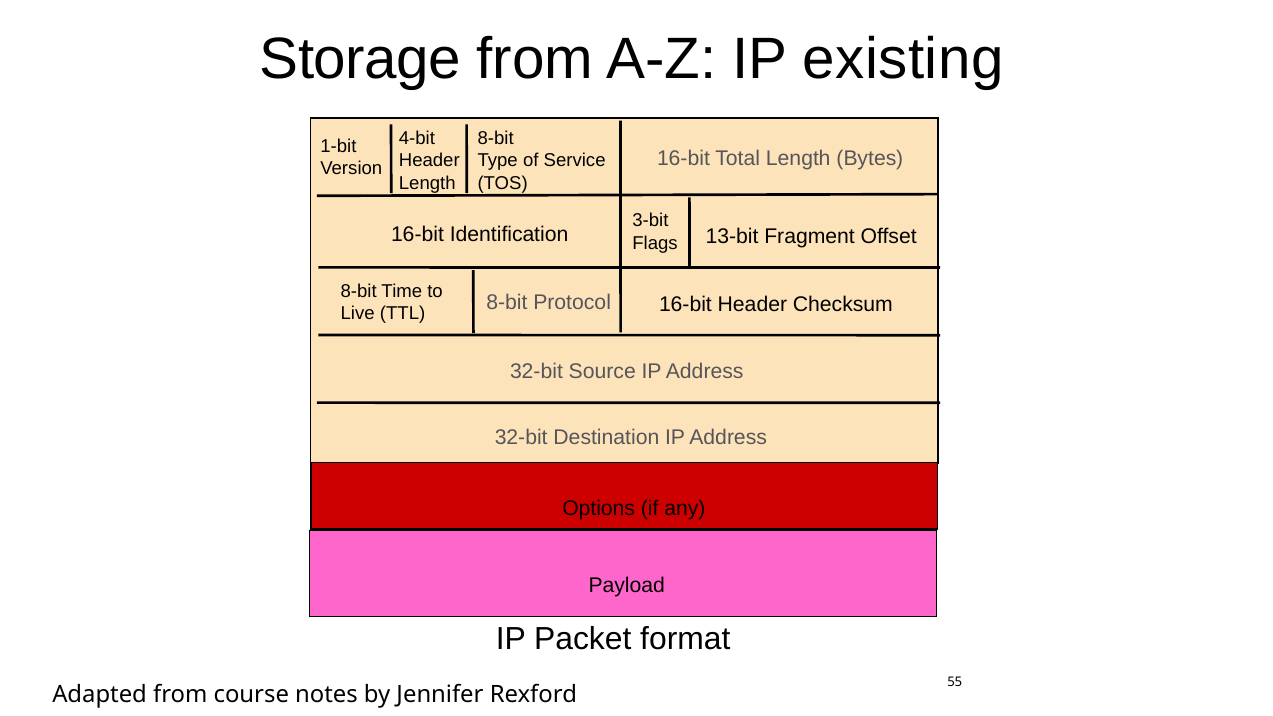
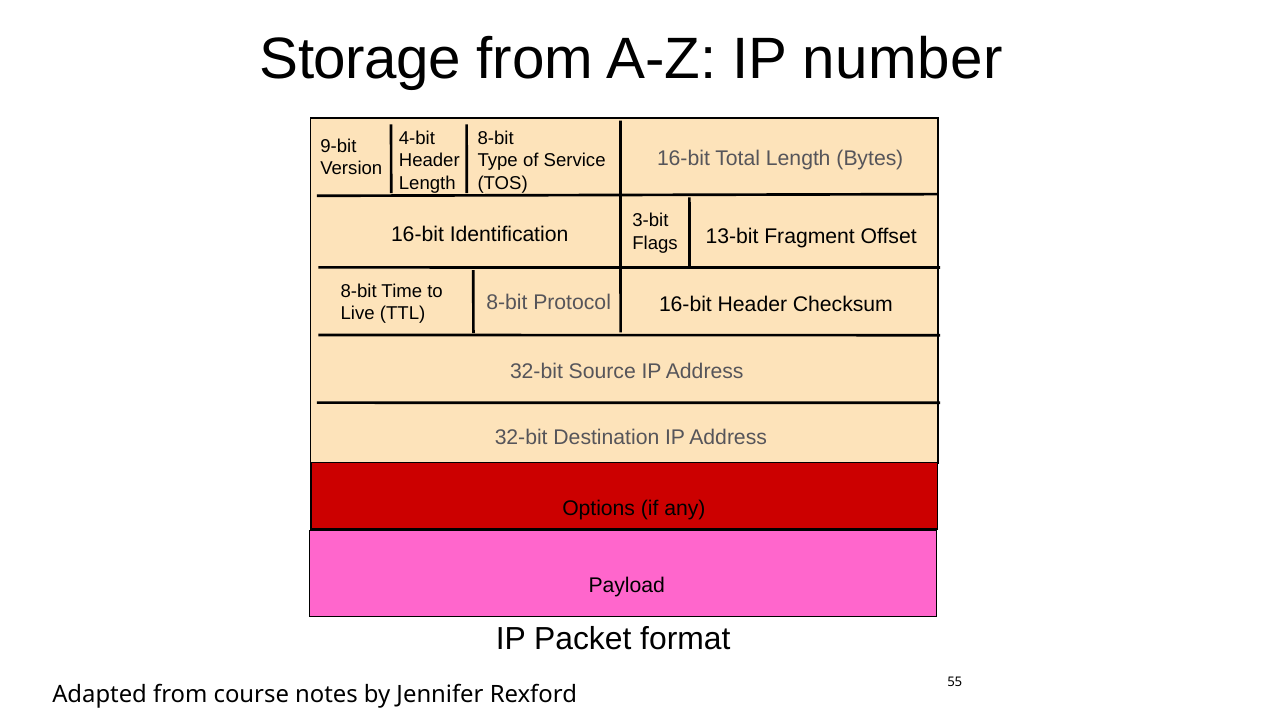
existing: existing -> number
1-bit: 1-bit -> 9-bit
